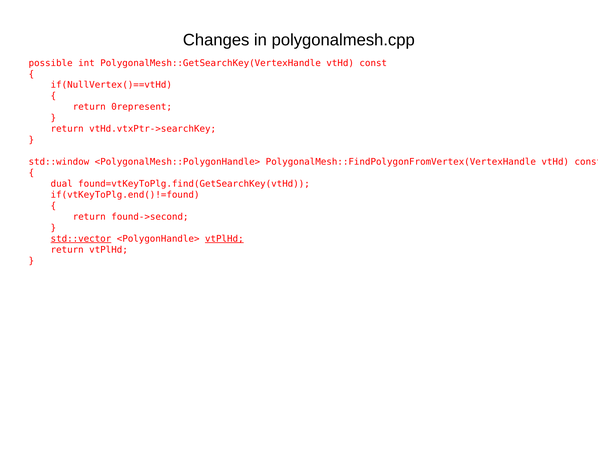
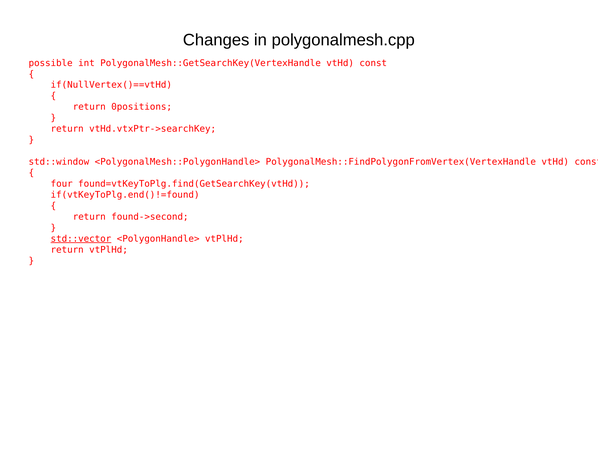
0represent: 0represent -> 0positions
dual: dual -> four
vtPlHd at (224, 238) underline: present -> none
